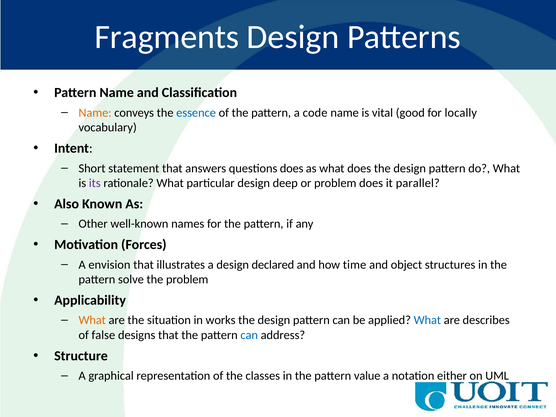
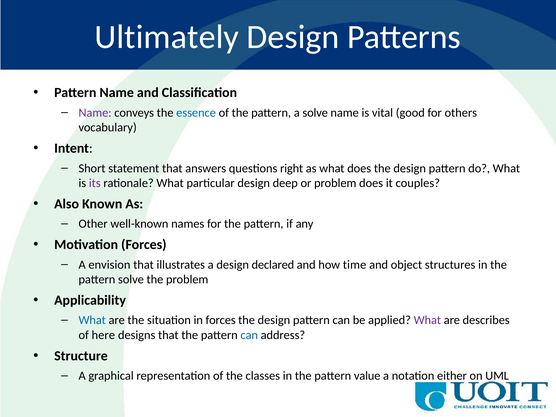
Fragments: Fragments -> Ultimately
Name at (95, 113) colour: orange -> purple
a code: code -> solve
locally: locally -> others
questions does: does -> right
parallel: parallel -> couples
What at (92, 320) colour: orange -> blue
in works: works -> forces
What at (427, 320) colour: blue -> purple
false: false -> here
